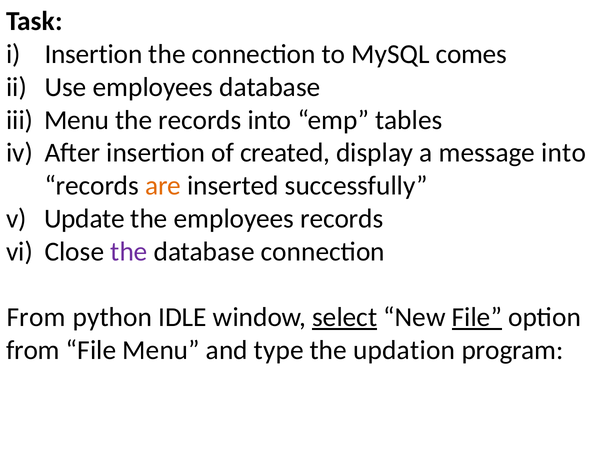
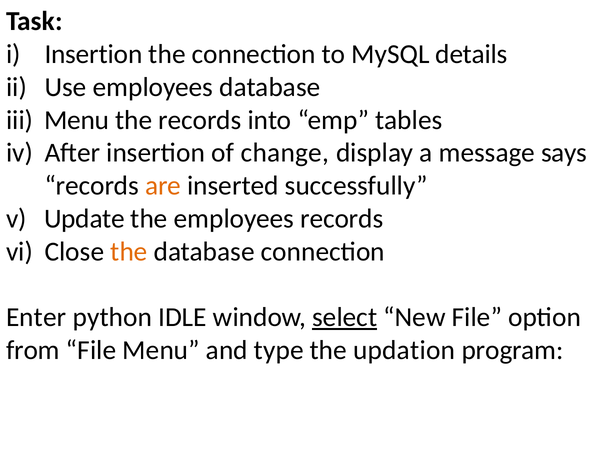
comes: comes -> details
created: created -> change
message into: into -> says
the at (129, 251) colour: purple -> orange
From at (36, 317): From -> Enter
File at (477, 317) underline: present -> none
